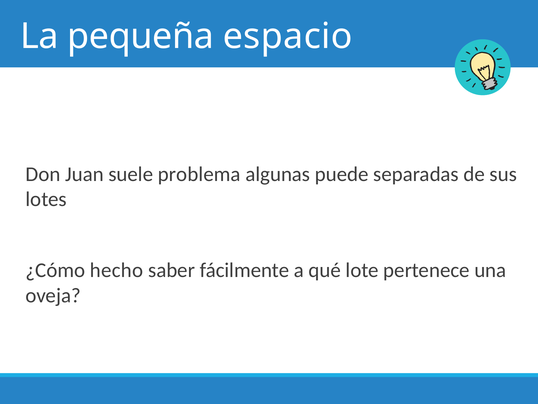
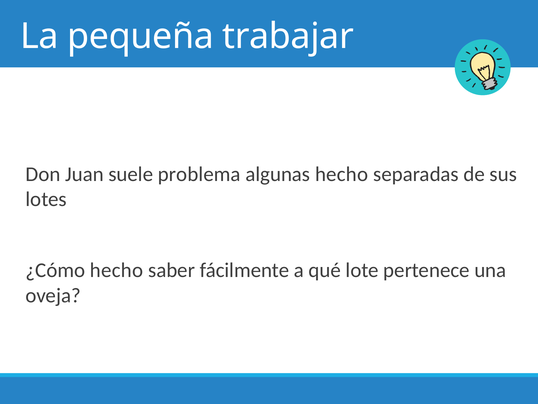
espacio: espacio -> trabajar
algunas puede: puede -> hecho
